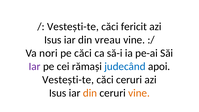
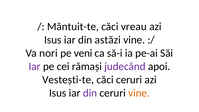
Vestești-te at (73, 27): Vestești-te -> Mântuit-te
fericit: fericit -> vreau
vreau: vreau -> astăzi
pe căci: căci -> veni
judecând colour: blue -> purple
din at (90, 93) colour: orange -> purple
